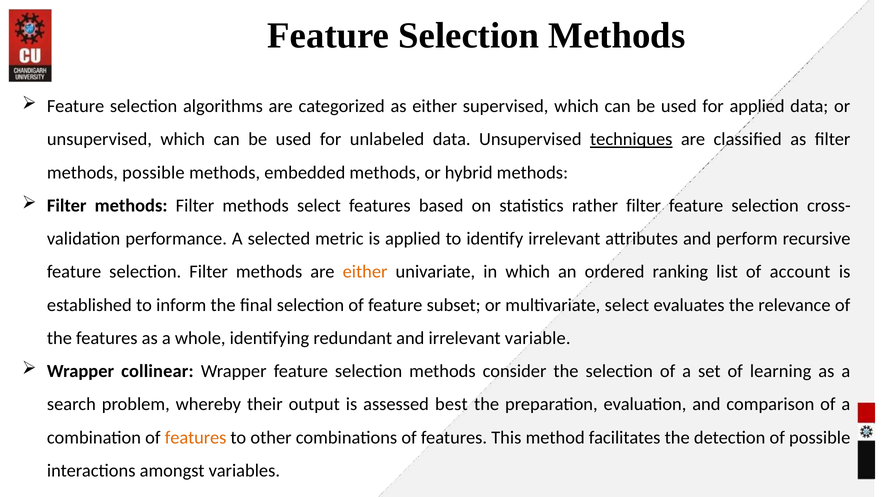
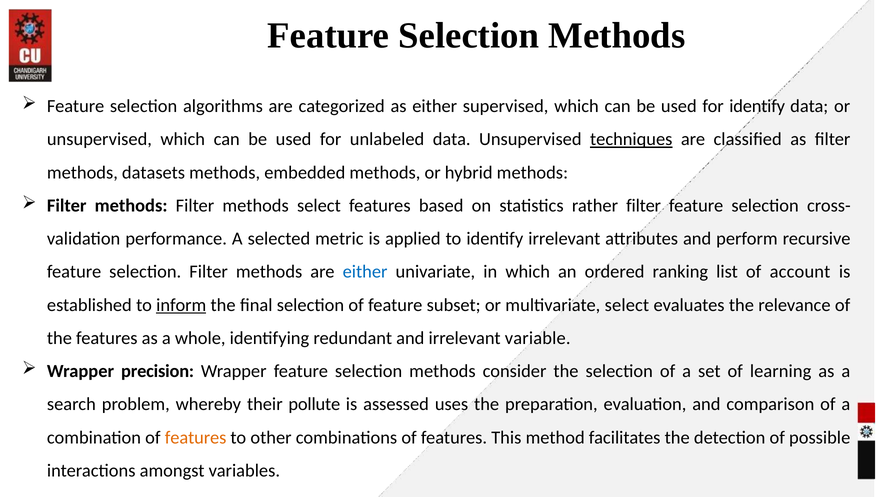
for applied: applied -> identify
methods possible: possible -> datasets
either at (365, 272) colour: orange -> blue
inform underline: none -> present
collinear: collinear -> precision
output: output -> pollute
best: best -> uses
